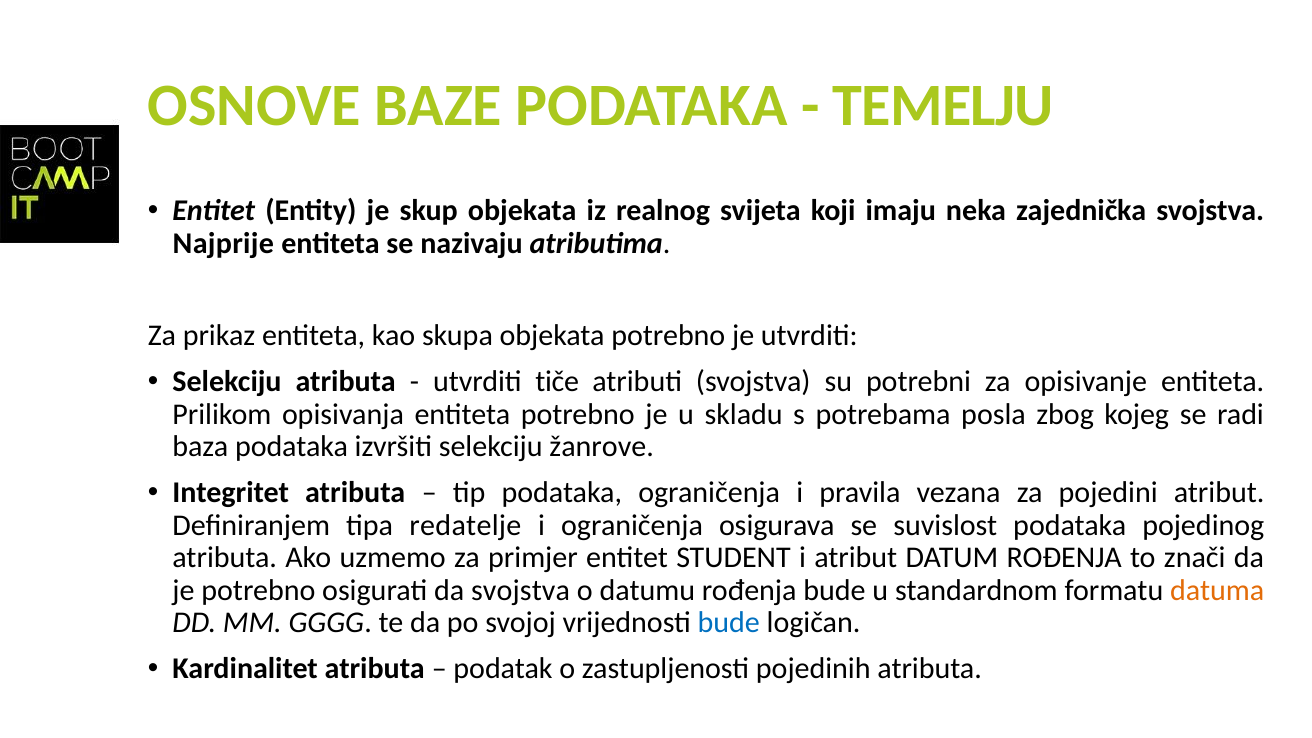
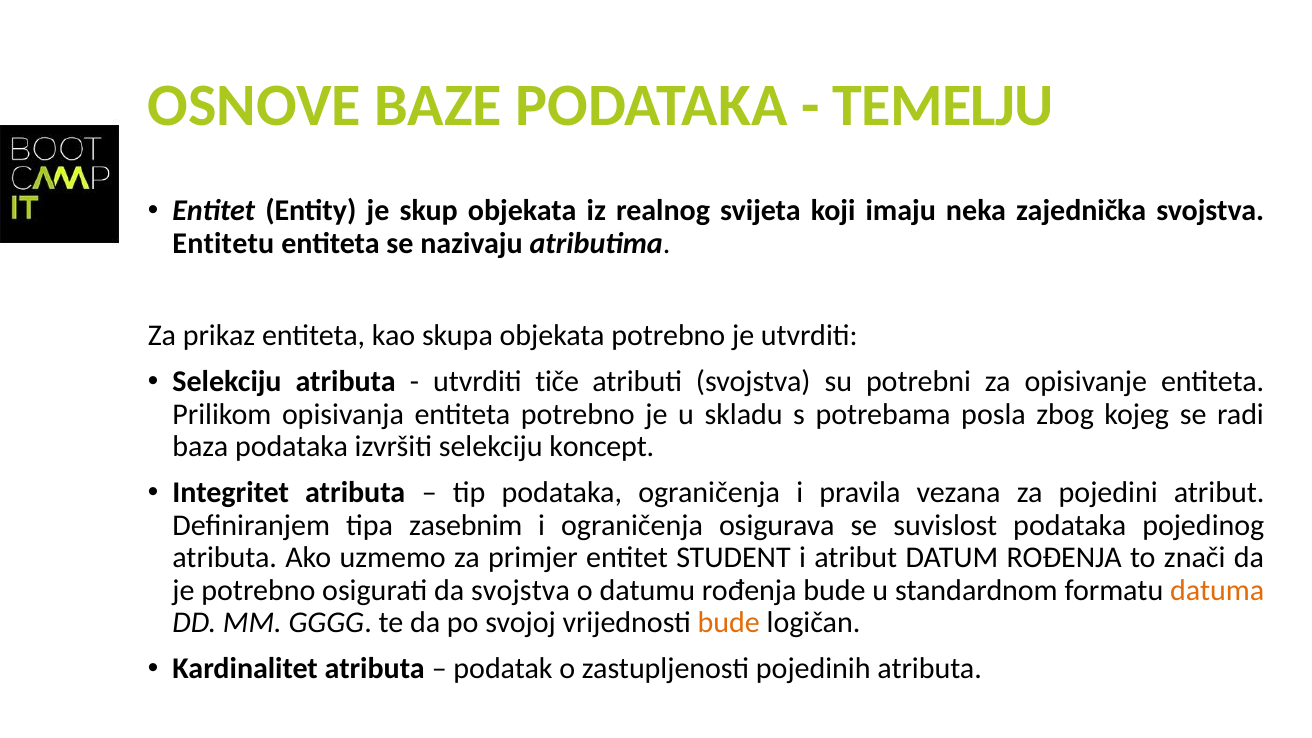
Najprije: Najprije -> Entitetu
žanrove: žanrove -> koncept
redatelje: redatelje -> zasebnim
bude at (729, 623) colour: blue -> orange
